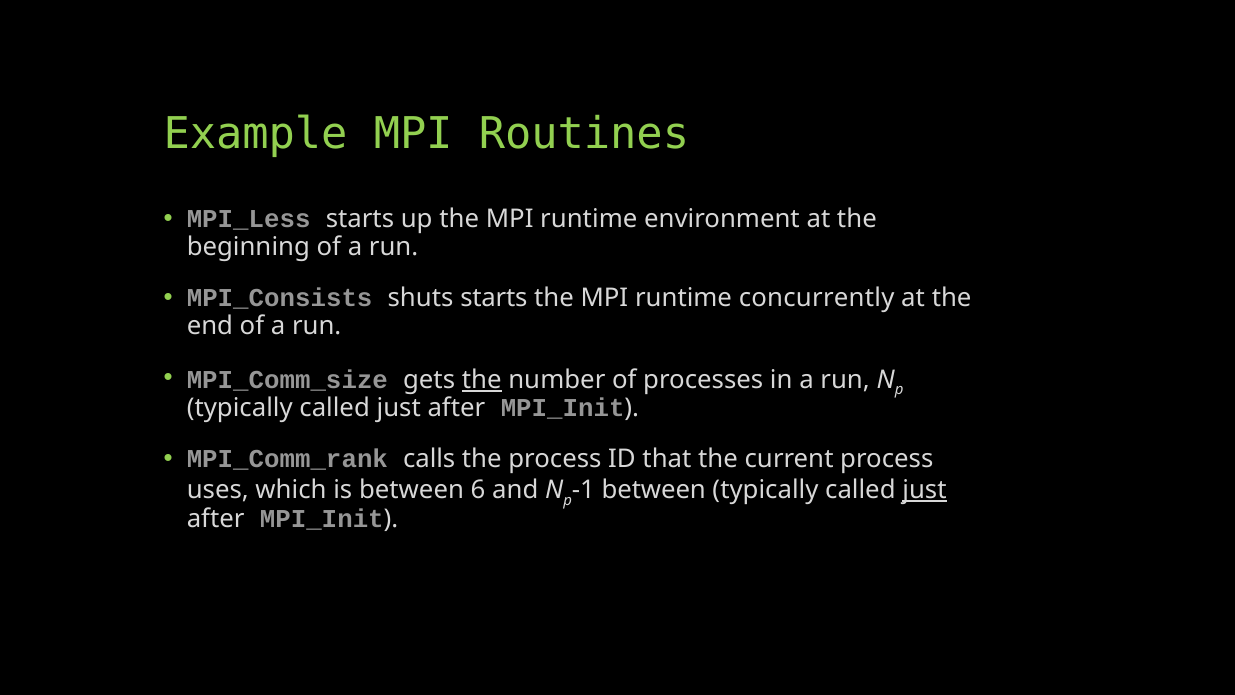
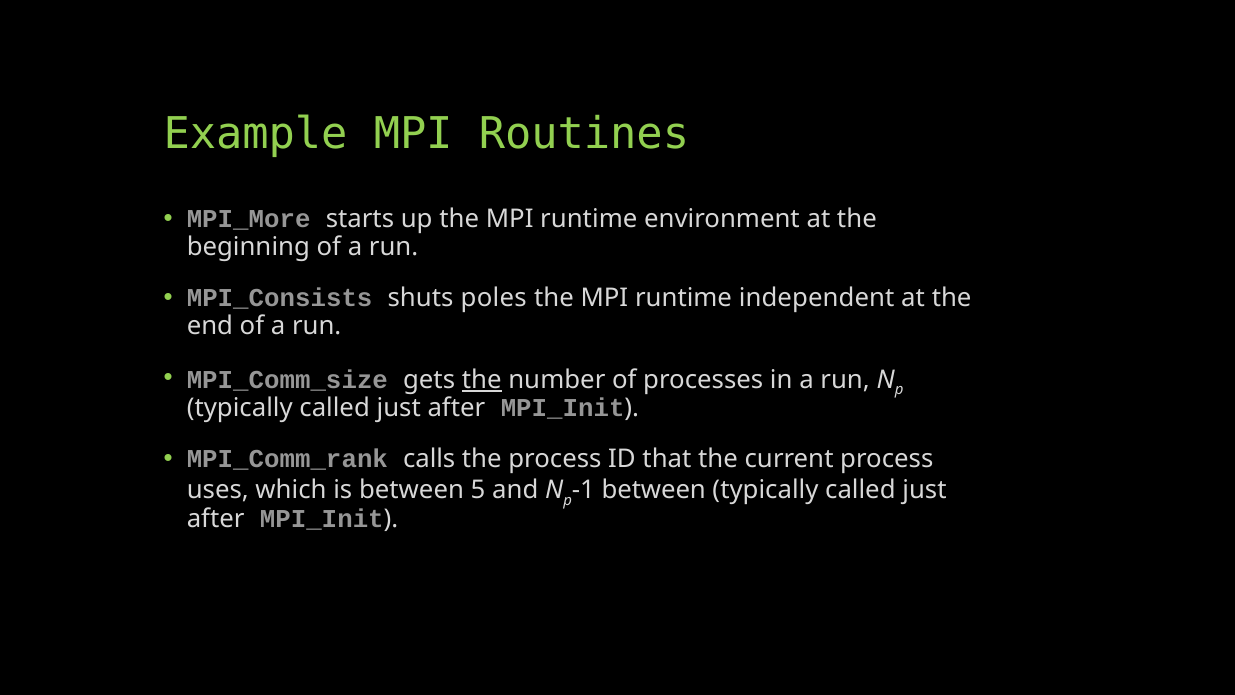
MPI_Less: MPI_Less -> MPI_More
shuts starts: starts -> poles
concurrently: concurrently -> independent
6: 6 -> 5
just at (925, 490) underline: present -> none
